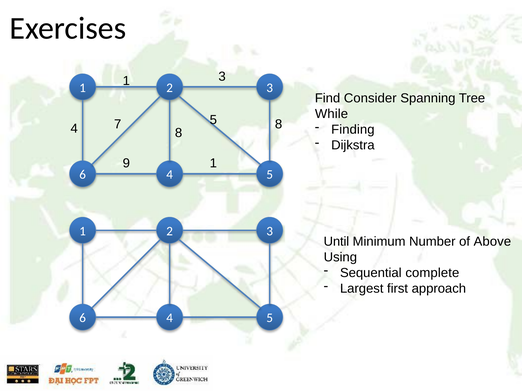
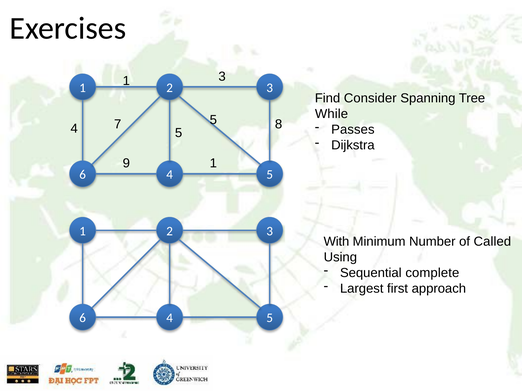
4 8: 8 -> 5
Finding: Finding -> Passes
Until: Until -> With
Above: Above -> Called
